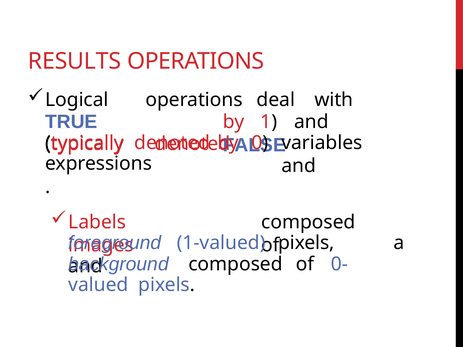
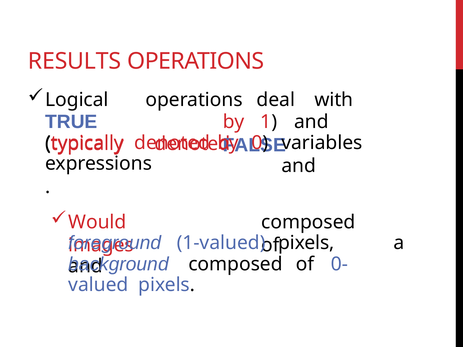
Labels: Labels -> Would
